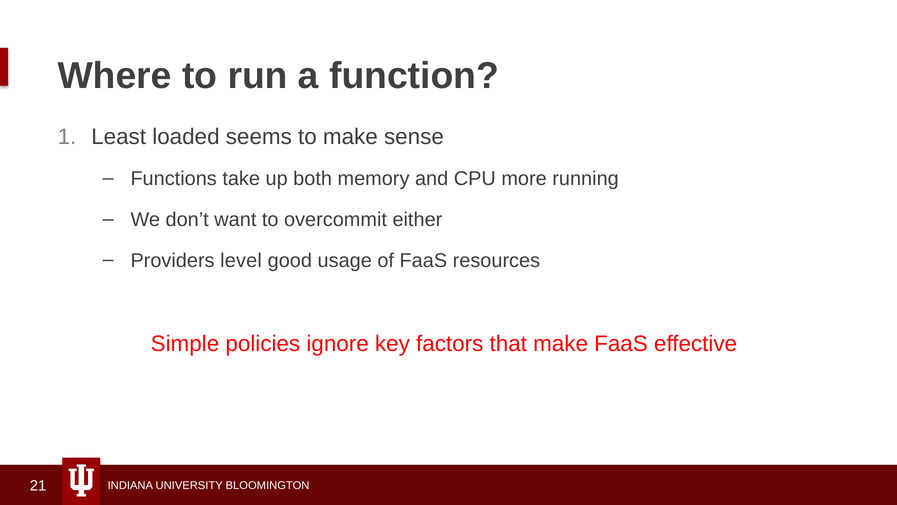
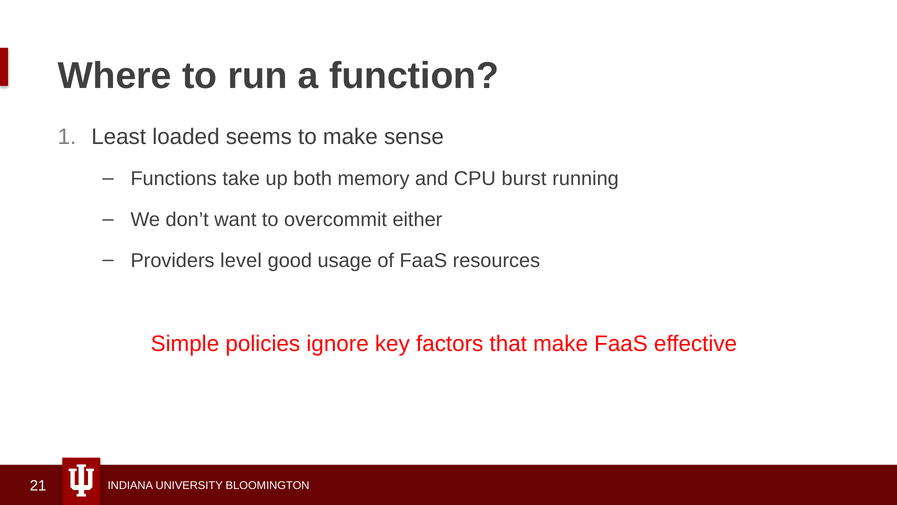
more: more -> burst
